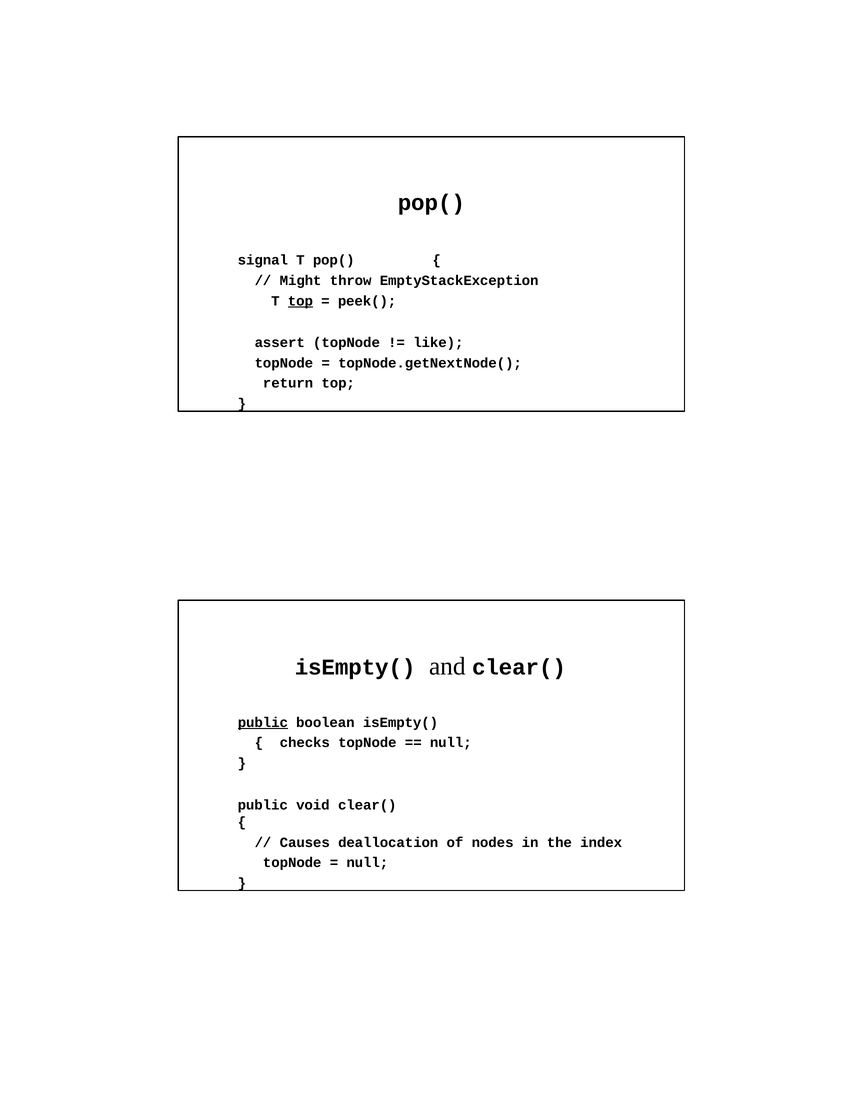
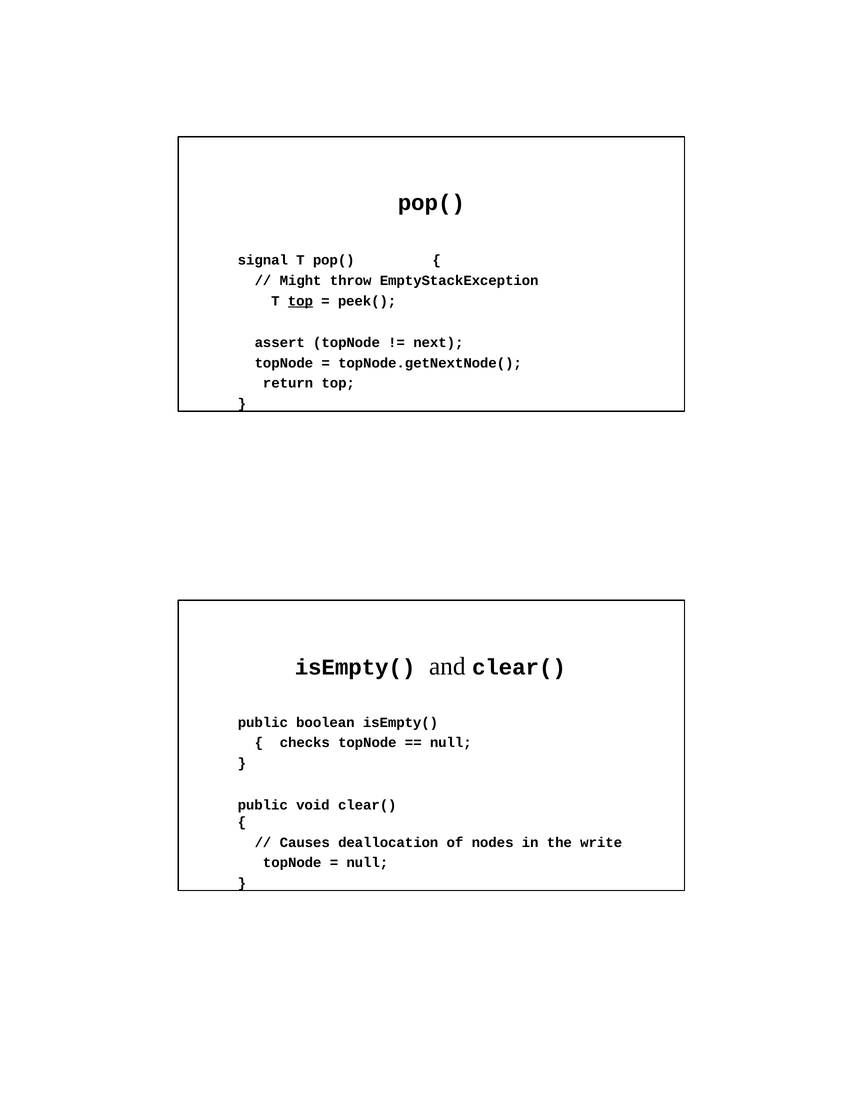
like: like -> next
public at (263, 723) underline: present -> none
index: index -> write
